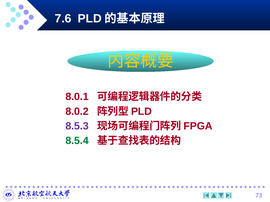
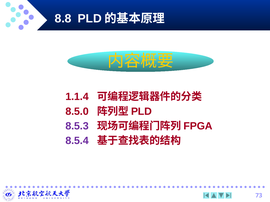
7.6: 7.6 -> 8.8
8.0.1: 8.0.1 -> 1.1.4
8.0.2: 8.0.2 -> 8.5.0
8.5.4 colour: green -> purple
